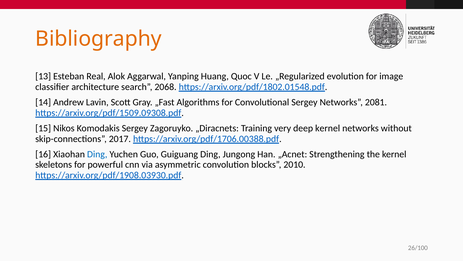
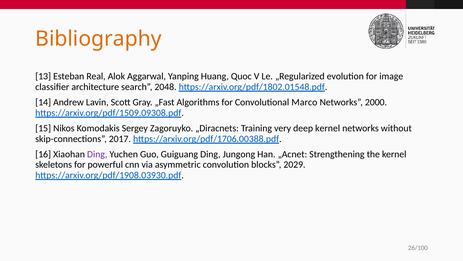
2068: 2068 -> 2048
Convolutional Sergey: Sergey -> Marco
2081: 2081 -> 2000
Ding at (97, 154) colour: blue -> purple
2010: 2010 -> 2029
